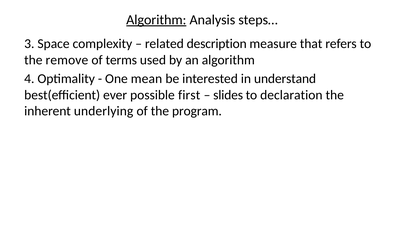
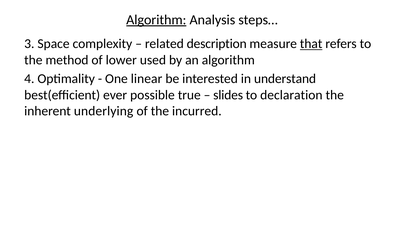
that underline: none -> present
remove: remove -> method
terms: terms -> lower
mean: mean -> linear
first: first -> true
program: program -> incurred
